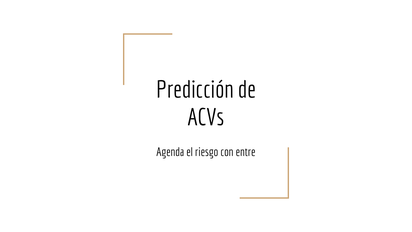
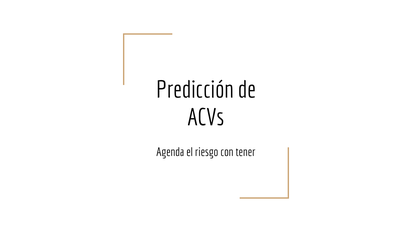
entre: entre -> tener
